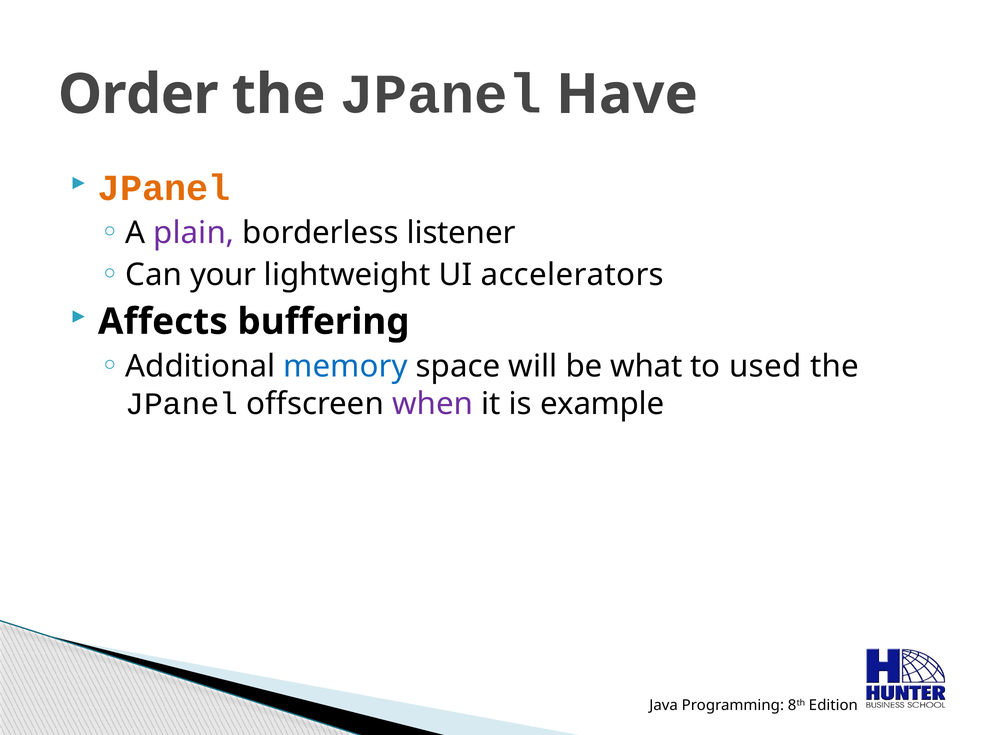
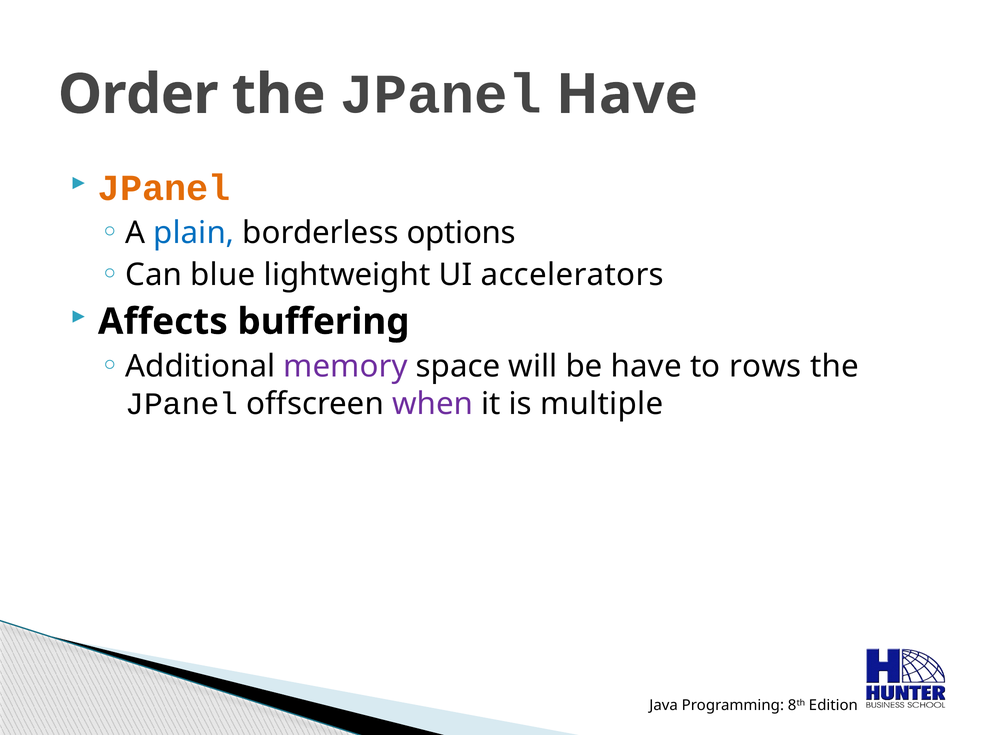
plain colour: purple -> blue
listener: listener -> options
your: your -> blue
memory colour: blue -> purple
be what: what -> have
used: used -> rows
example: example -> multiple
